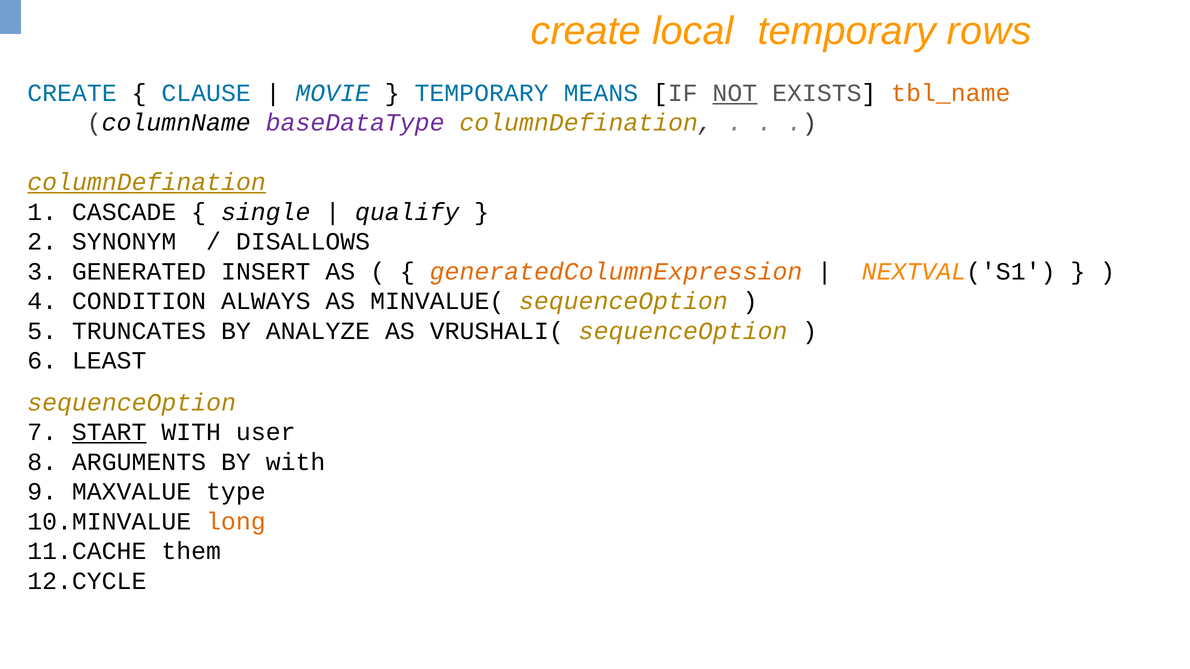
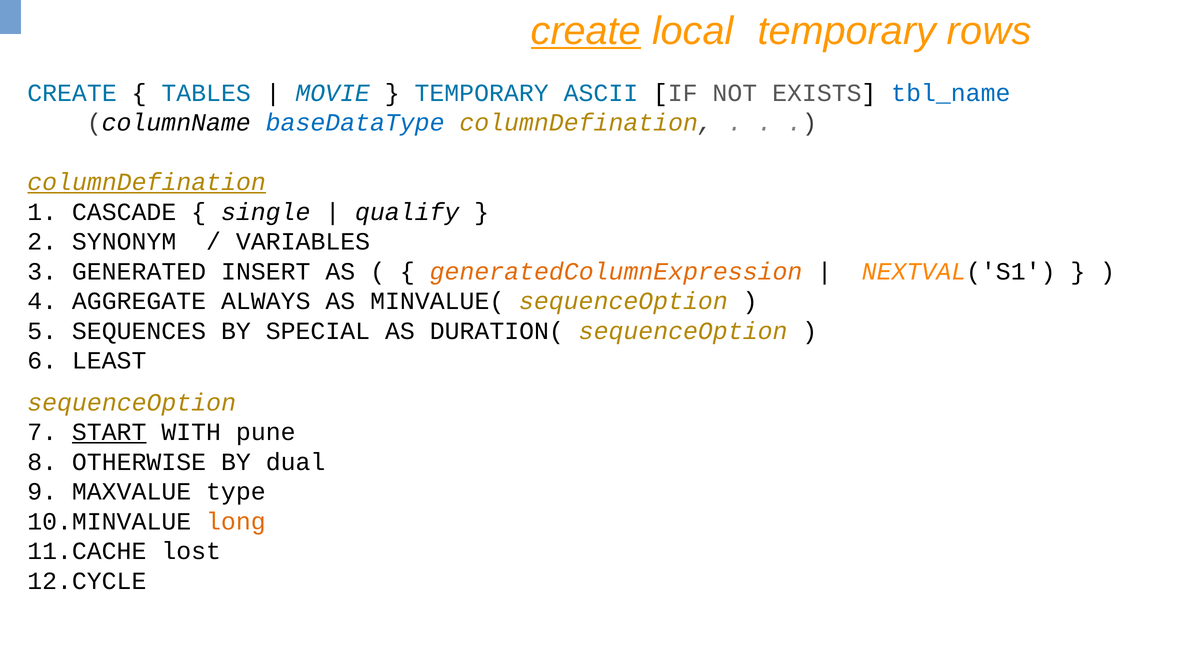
create at (586, 31) underline: none -> present
CLAUSE: CLAUSE -> TABLES
MEANS: MEANS -> ASCII
NOT underline: present -> none
tbl_name colour: orange -> blue
baseDataType colour: purple -> blue
DISALLOWS: DISALLOWS -> VARIABLES
CONDITION: CONDITION -> AGGREGATE
TRUNCATES: TRUNCATES -> SEQUENCES
ANALYZE: ANALYZE -> SPECIAL
VRUSHALI(: VRUSHALI( -> DURATION(
user: user -> pune
ARGUMENTS: ARGUMENTS -> OTHERWISE
BY with: with -> dual
them: them -> lost
